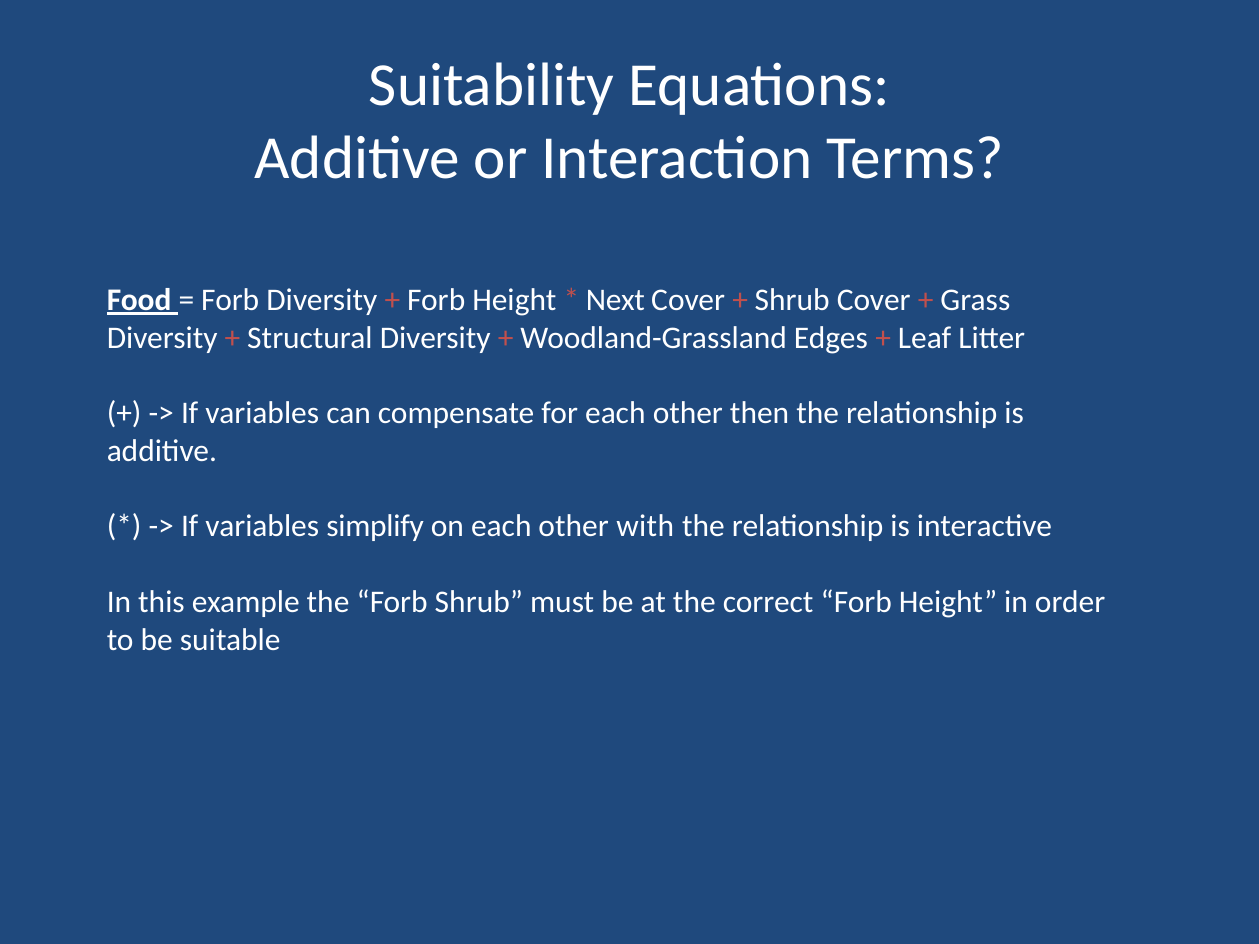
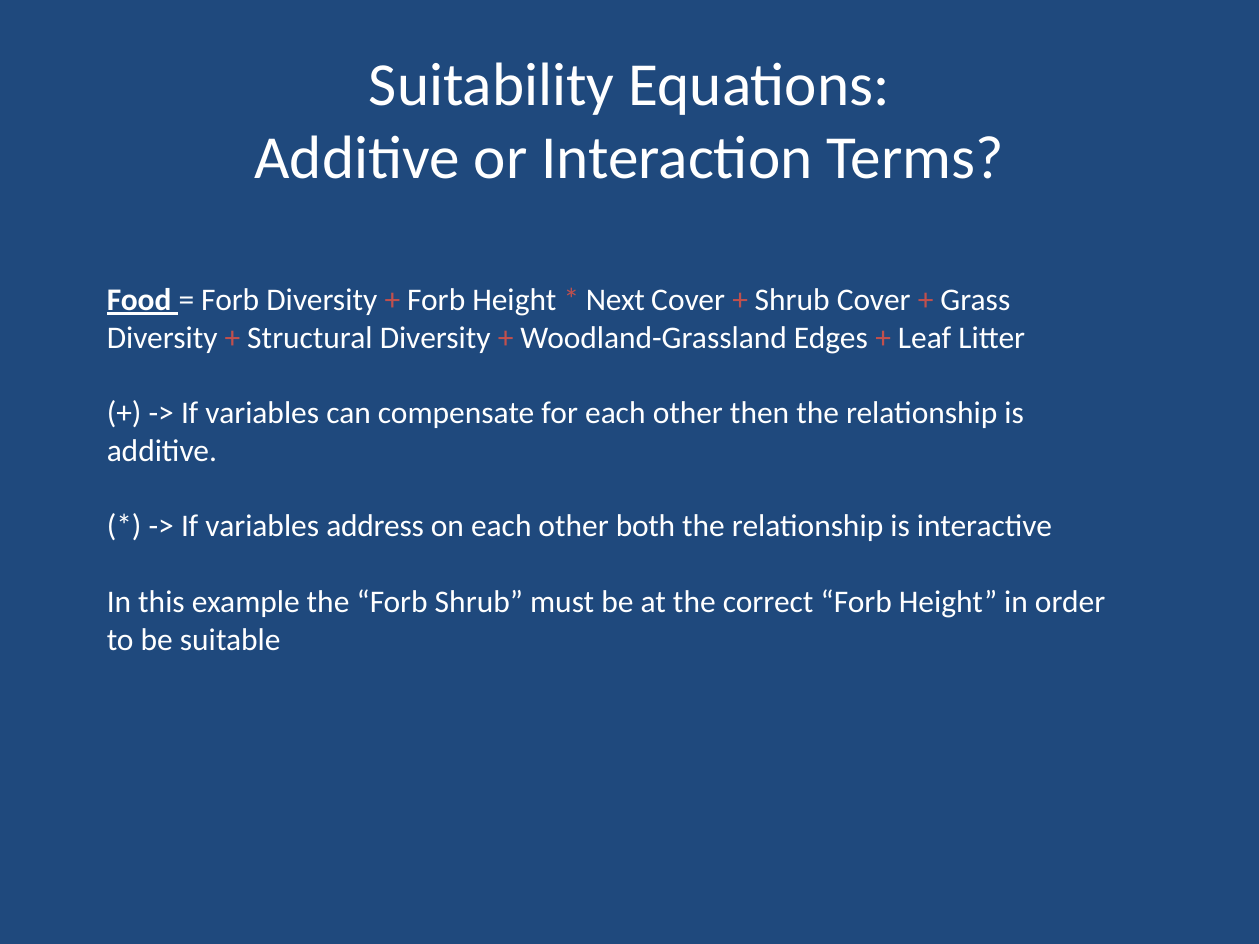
simplify: simplify -> address
with: with -> both
